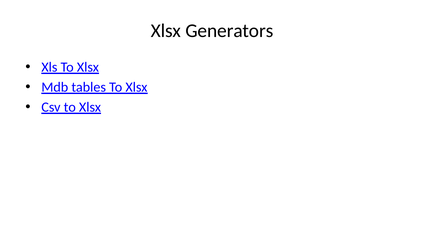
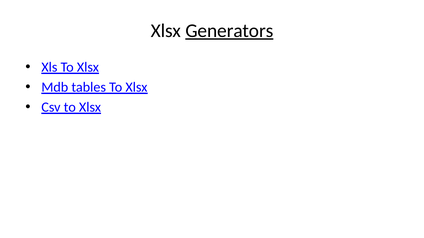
Generators underline: none -> present
